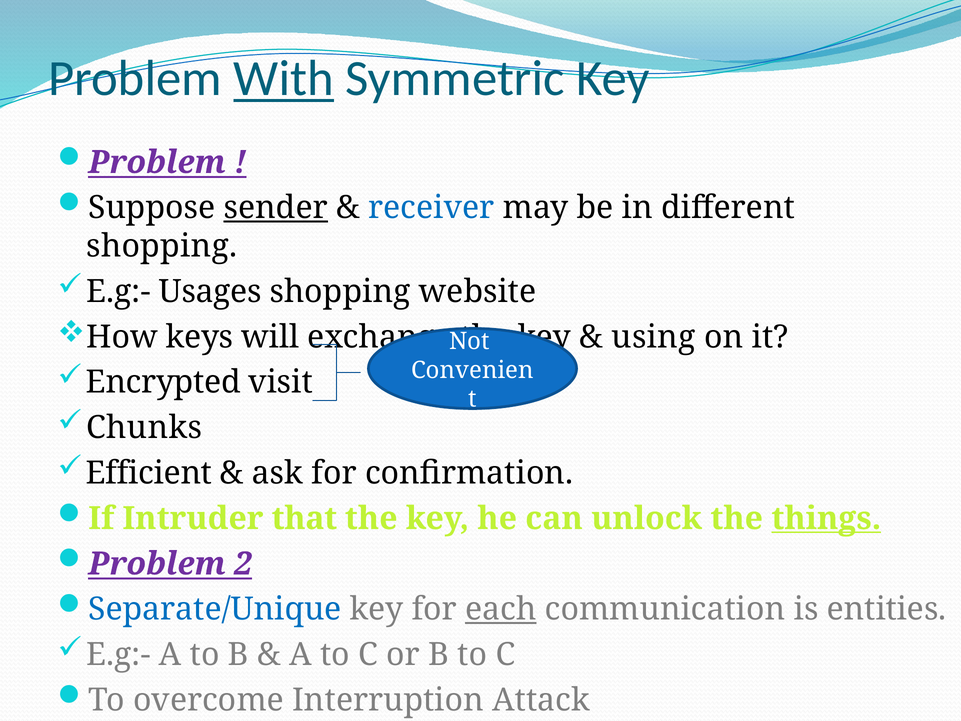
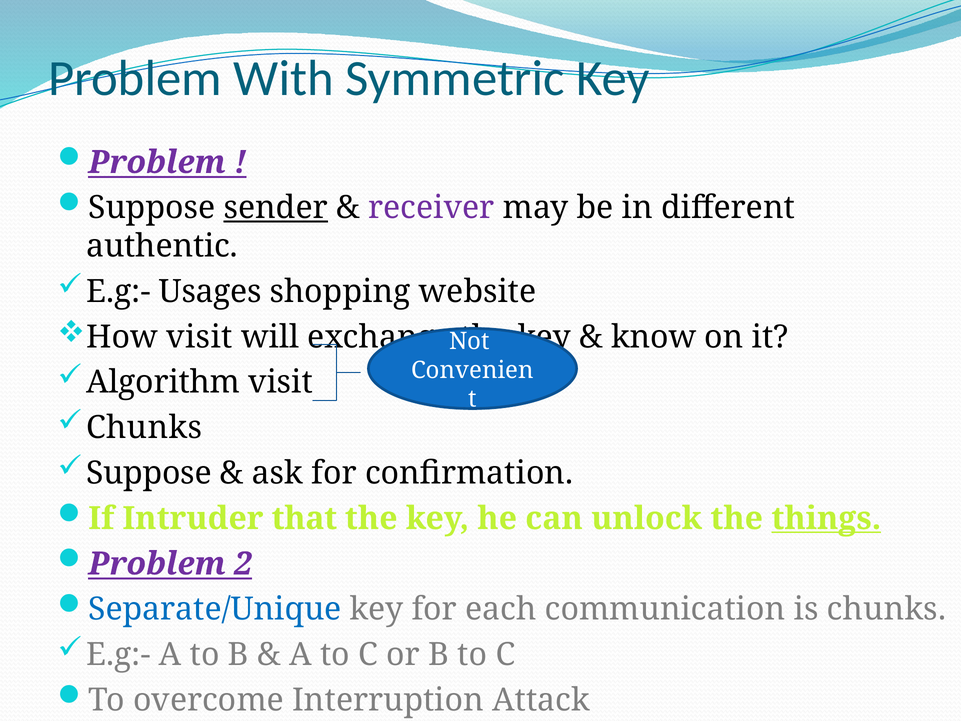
With underline: present -> none
receiver colour: blue -> purple
shopping at (162, 246): shopping -> authentic
How keys: keys -> visit
using: using -> know
Encrypted: Encrypted -> Algorithm
Efficient at (149, 473): Efficient -> Suppose
each underline: present -> none
is entities: entities -> chunks
